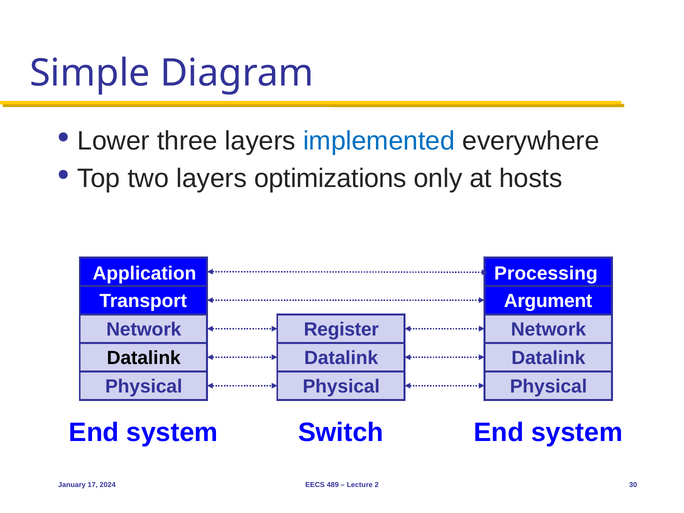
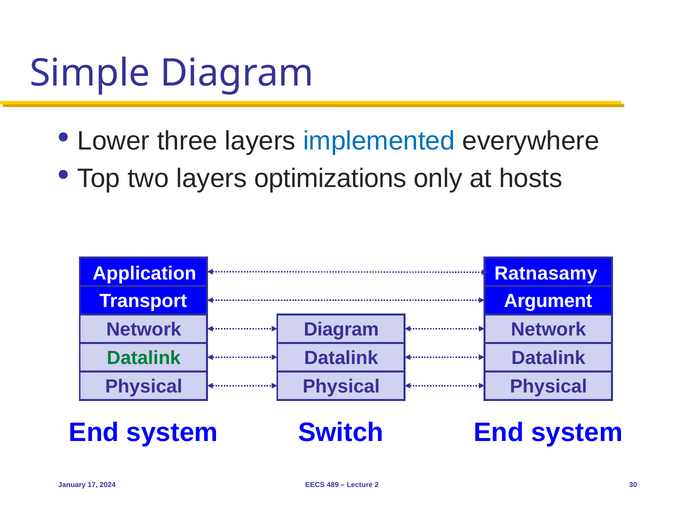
Processing: Processing -> Ratnasamy
Register at (341, 329): Register -> Diagram
Datalink at (144, 358) colour: black -> green
